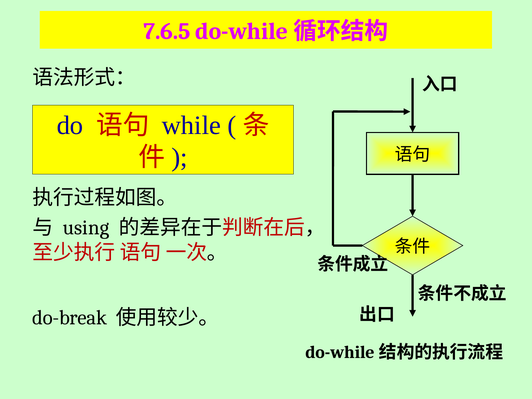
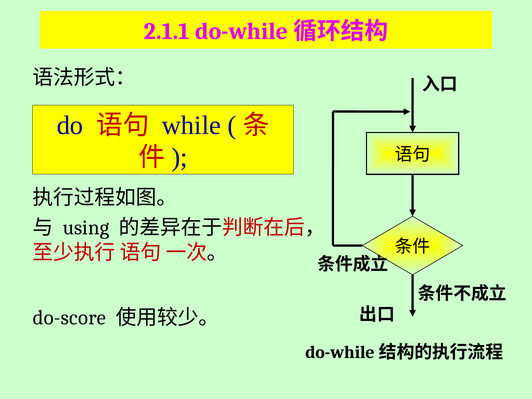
7.6.5: 7.6.5 -> 2.1.1
do-break: do-break -> do-score
